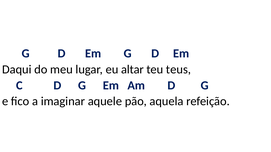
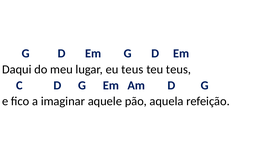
eu altar: altar -> teus
